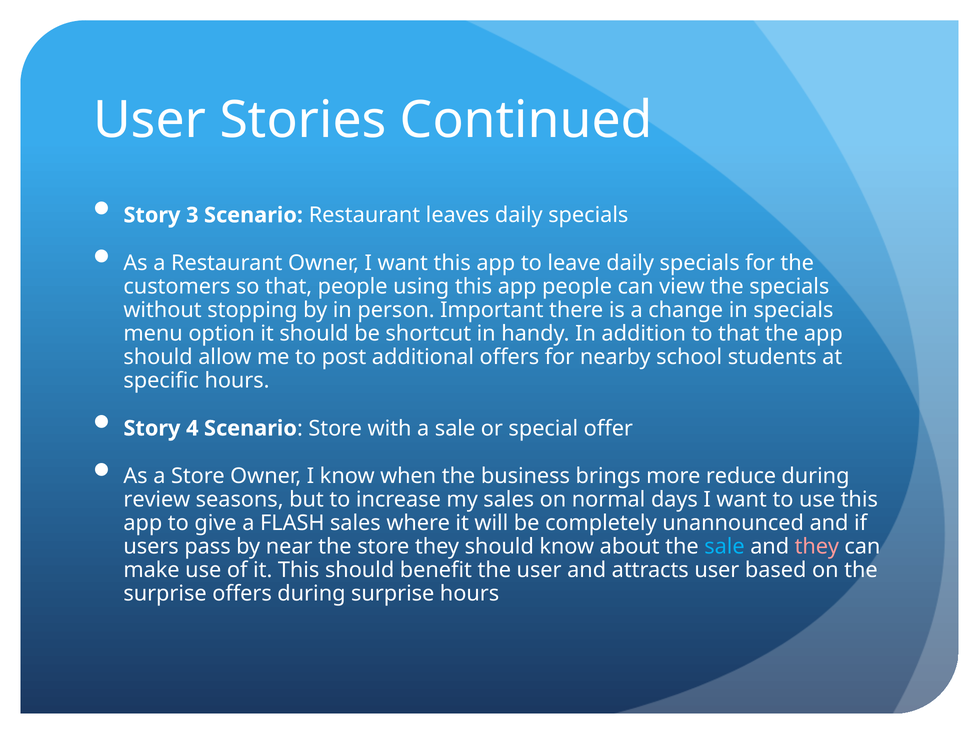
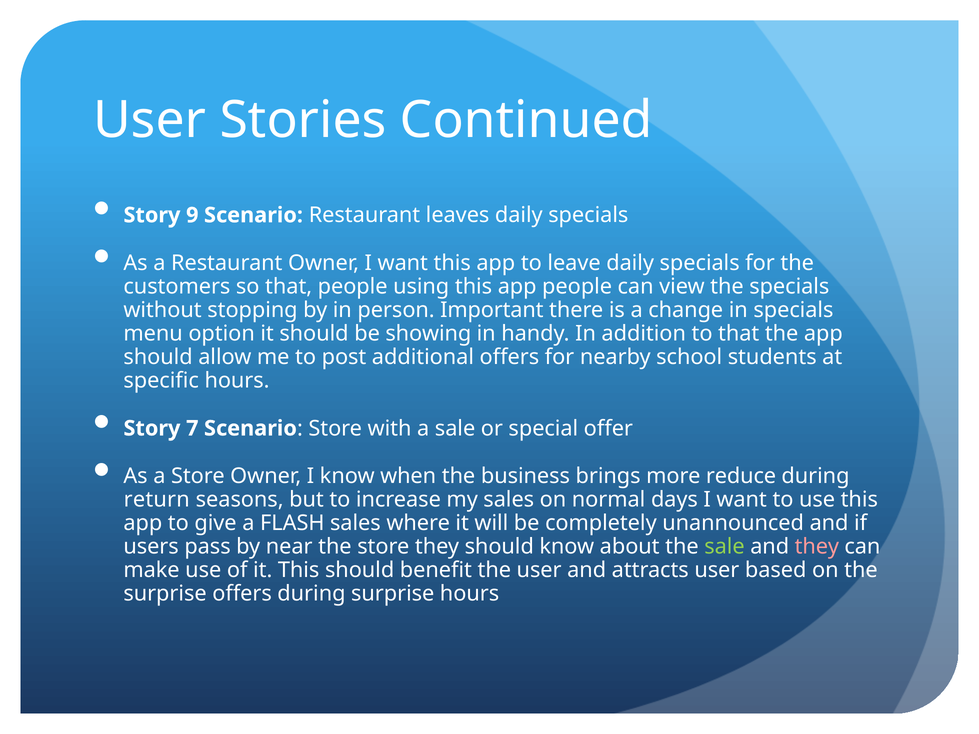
3: 3 -> 9
shortcut: shortcut -> showing
4: 4 -> 7
review: review -> return
sale at (724, 547) colour: light blue -> light green
